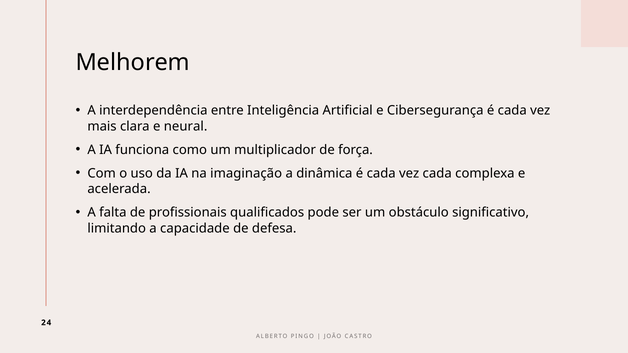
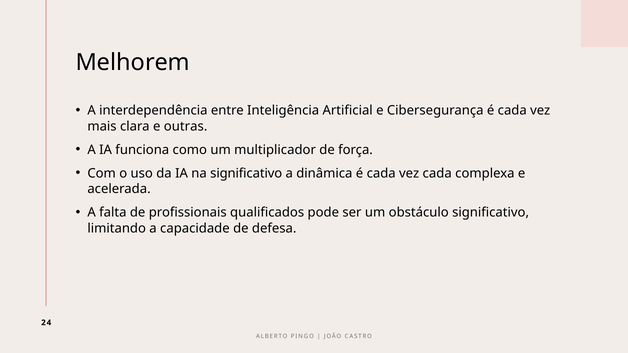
neural: neural -> outras
na imaginação: imaginação -> significativo
